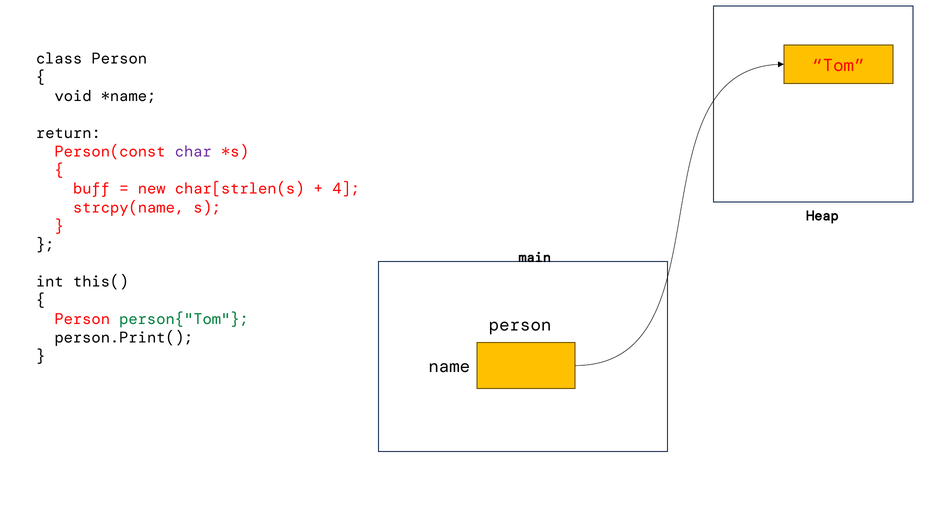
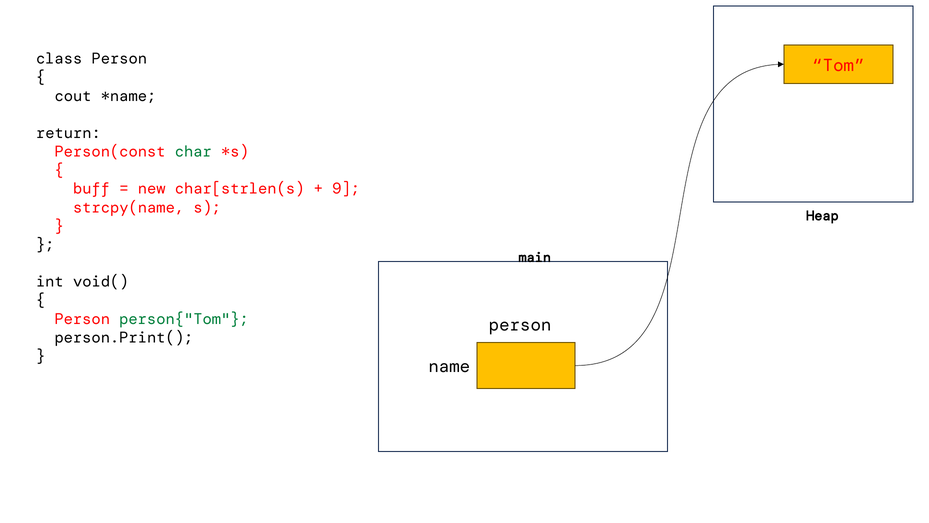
void: void -> cout
char colour: purple -> green
4: 4 -> 9
this(: this( -> void(
